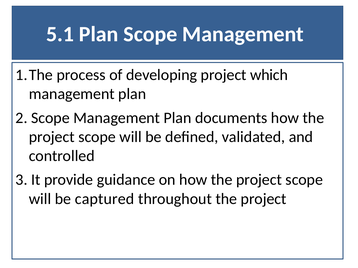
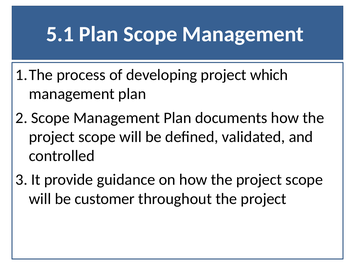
captured: captured -> customer
